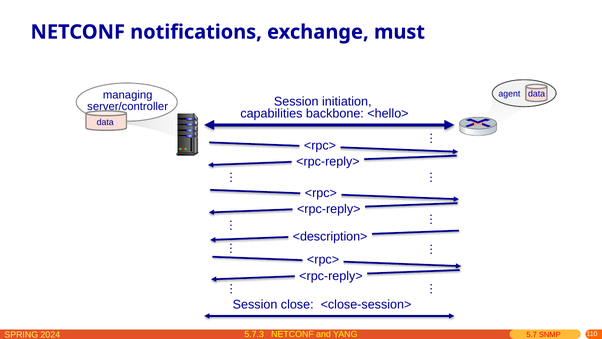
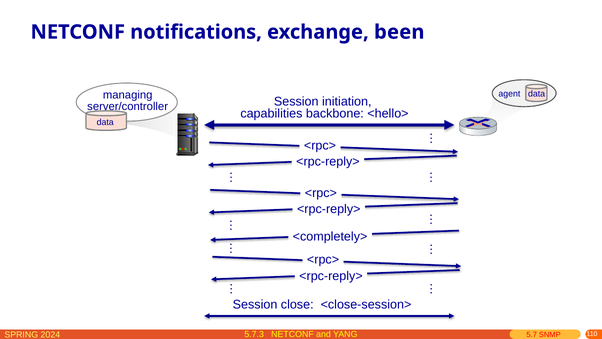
must: must -> been
<description>: <description> -> <completely>
